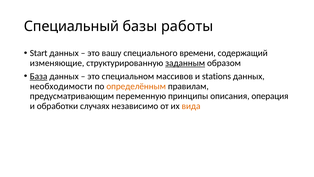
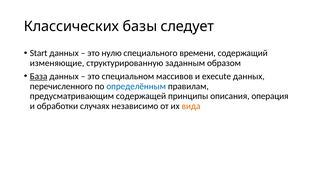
Специальный: Специальный -> Классических
работы: работы -> следует
вашу: вашу -> нулю
заданным underline: present -> none
stations: stations -> execute
необходимости: необходимости -> перечисленного
определённым colour: orange -> blue
переменную: переменную -> содержащей
